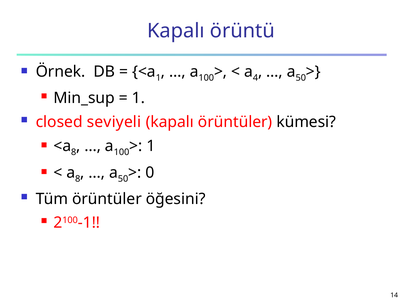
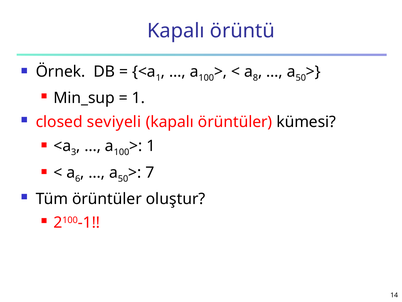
4: 4 -> 8
8 at (74, 152): 8 -> 3
8 at (78, 178): 8 -> 6
0: 0 -> 7
öğesini: öğesini -> oluştur
